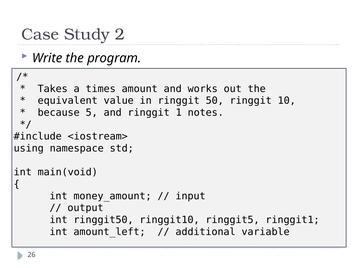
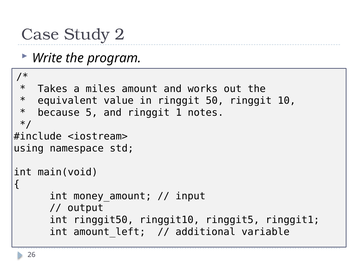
times: times -> miles
